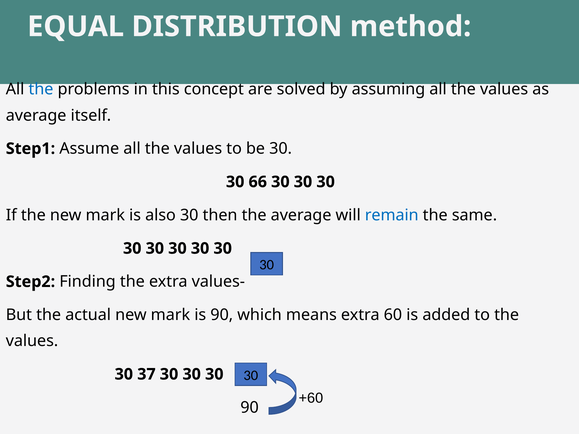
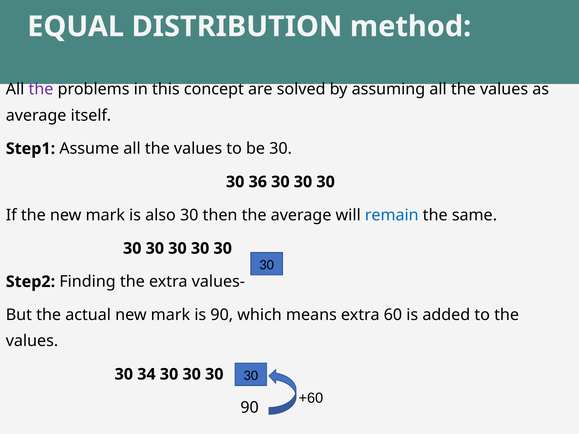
the at (41, 89) colour: blue -> purple
66: 66 -> 36
37: 37 -> 34
